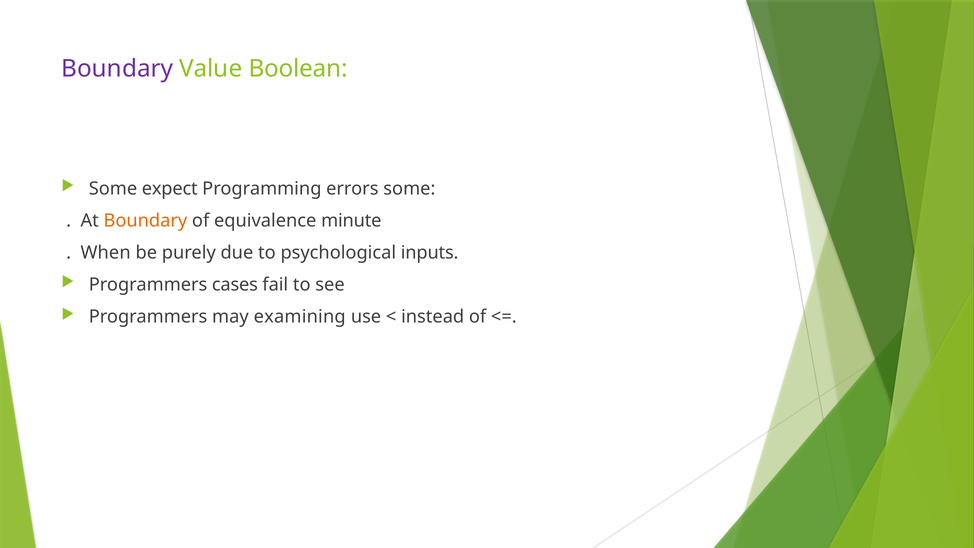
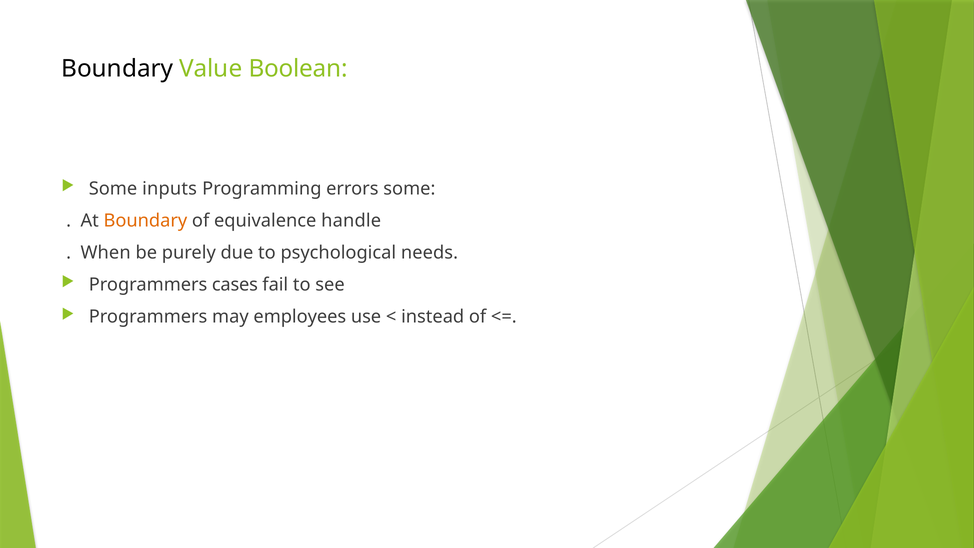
Boundary at (117, 69) colour: purple -> black
expect: expect -> inputs
minute: minute -> handle
inputs: inputs -> needs
examining: examining -> employees
